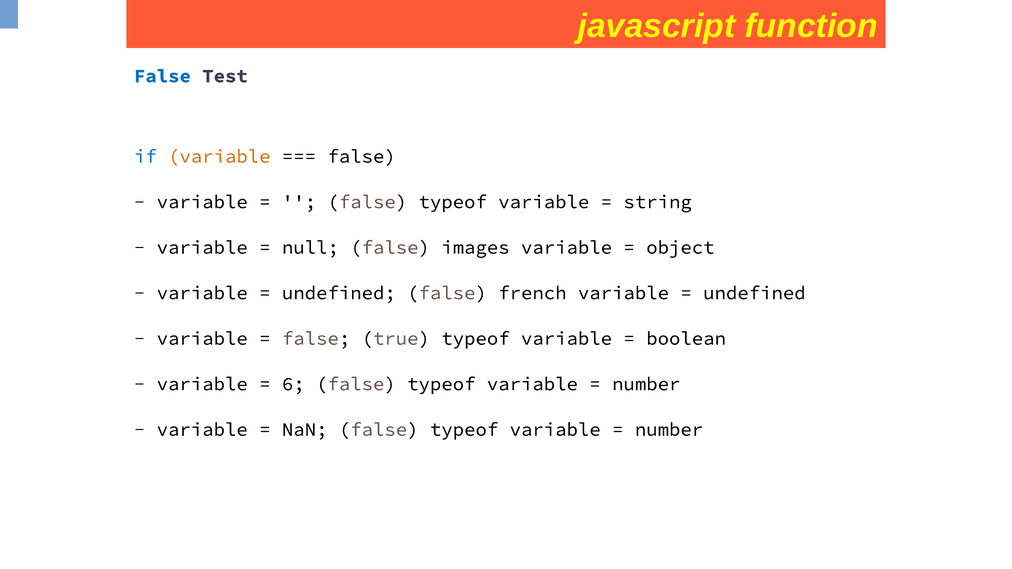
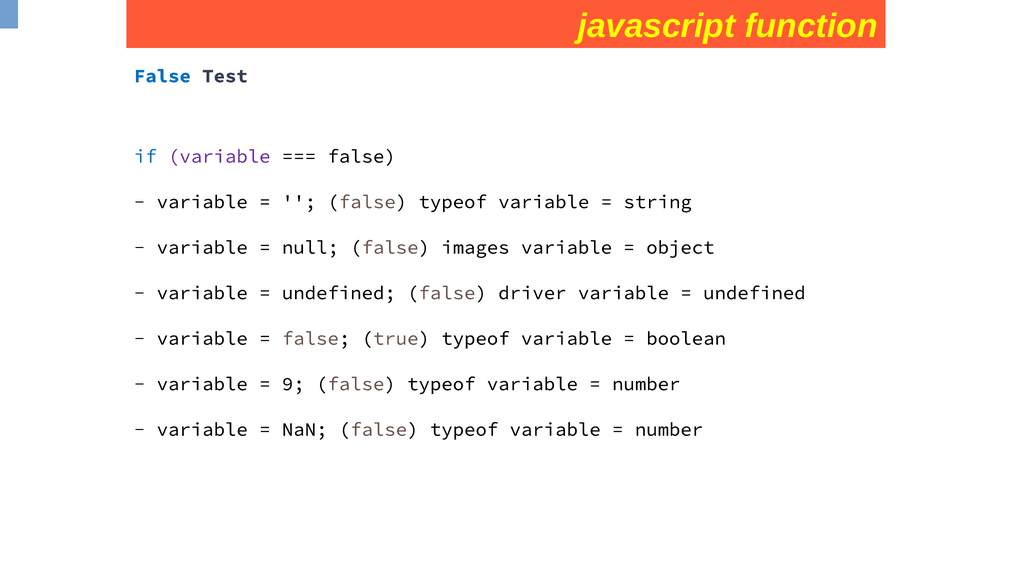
variable at (219, 156) colour: orange -> purple
french: french -> driver
6: 6 -> 9
